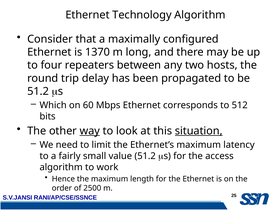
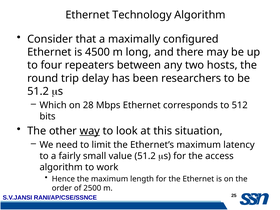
1370: 1370 -> 4500
propagated: propagated -> researchers
60: 60 -> 28
situation underline: present -> none
